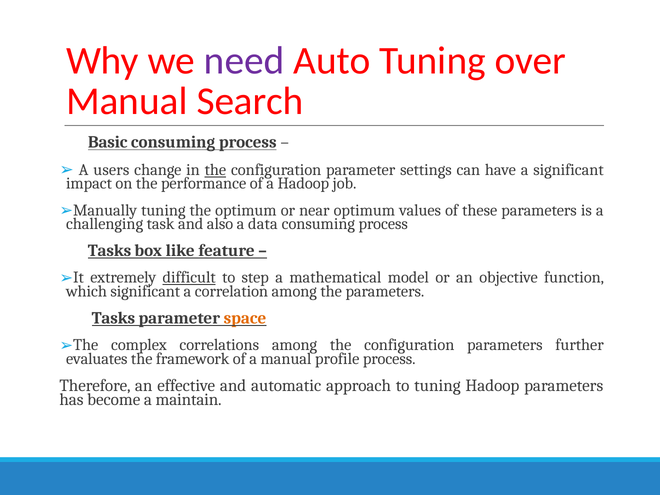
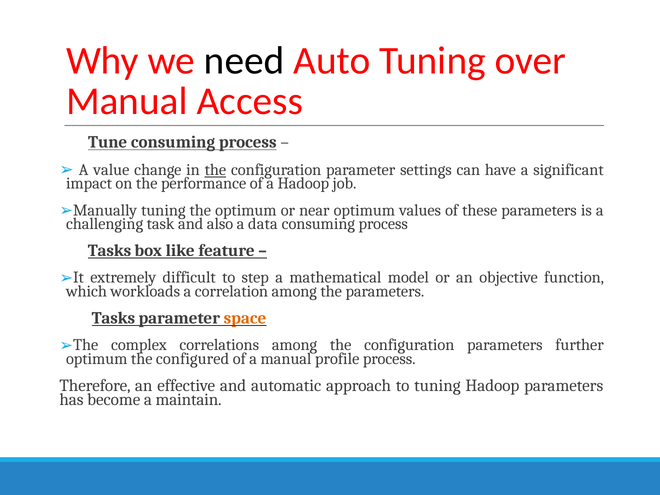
need colour: purple -> black
Search: Search -> Access
Basic: Basic -> Tune
users: users -> value
difficult underline: present -> none
which significant: significant -> workloads
evaluates at (97, 359): evaluates -> optimum
framework: framework -> configured
